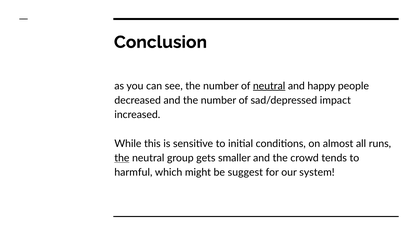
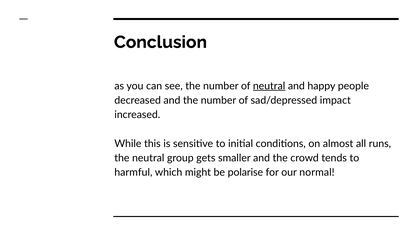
the at (122, 158) underline: present -> none
suggest: suggest -> polarise
system: system -> normal
